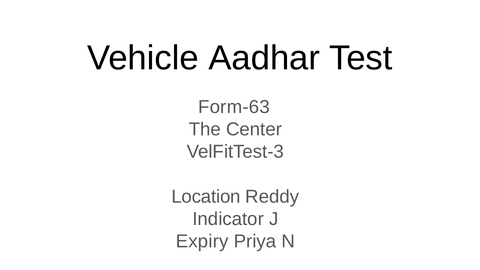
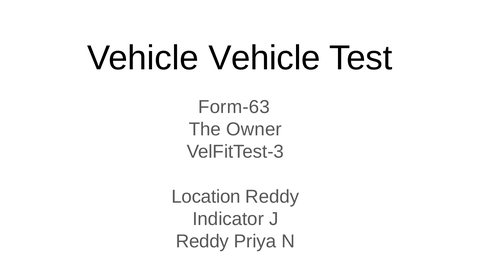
Vehicle Aadhar: Aadhar -> Vehicle
Center: Center -> Owner
Expiry at (202, 241): Expiry -> Reddy
